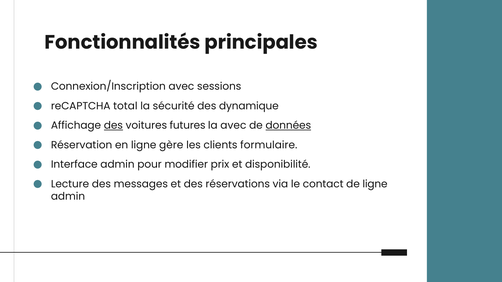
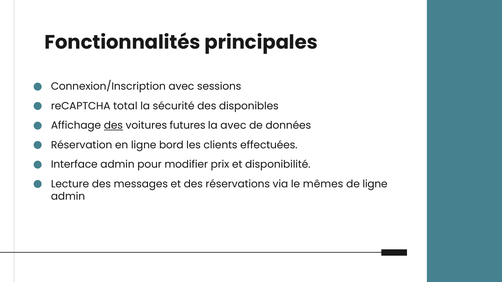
dynamique: dynamique -> disponibles
données underline: present -> none
gère: gère -> bord
formulaire: formulaire -> effectuées
contact: contact -> mêmes
